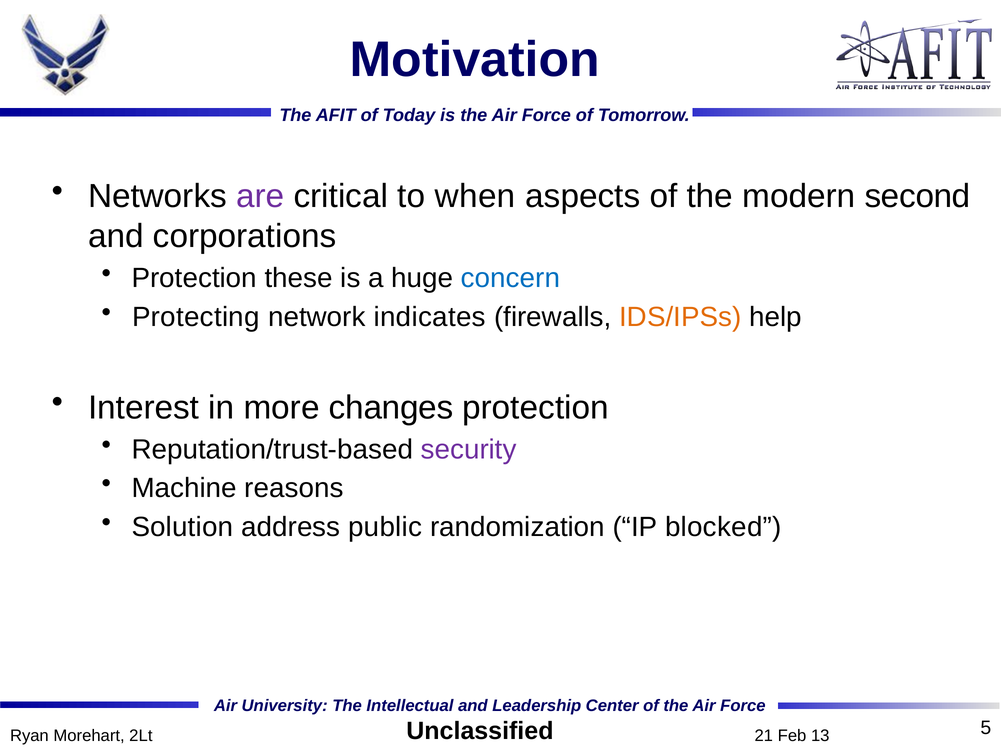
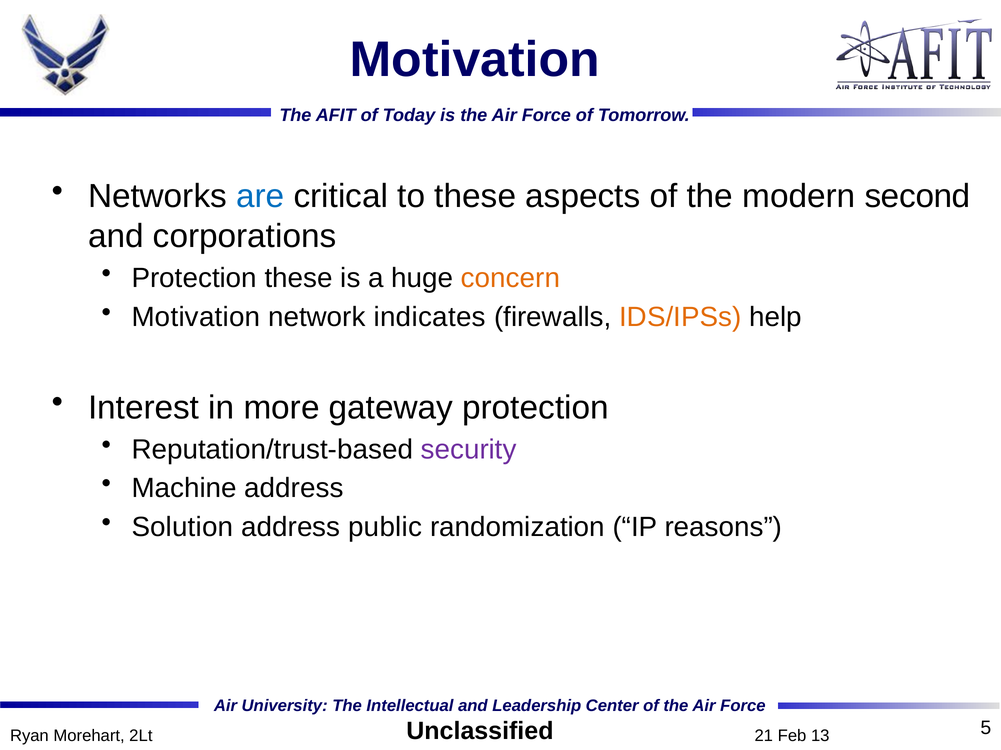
are colour: purple -> blue
to when: when -> these
concern colour: blue -> orange
Protecting at (196, 318): Protecting -> Motivation
changes: changes -> gateway
Machine reasons: reasons -> address
blocked: blocked -> reasons
